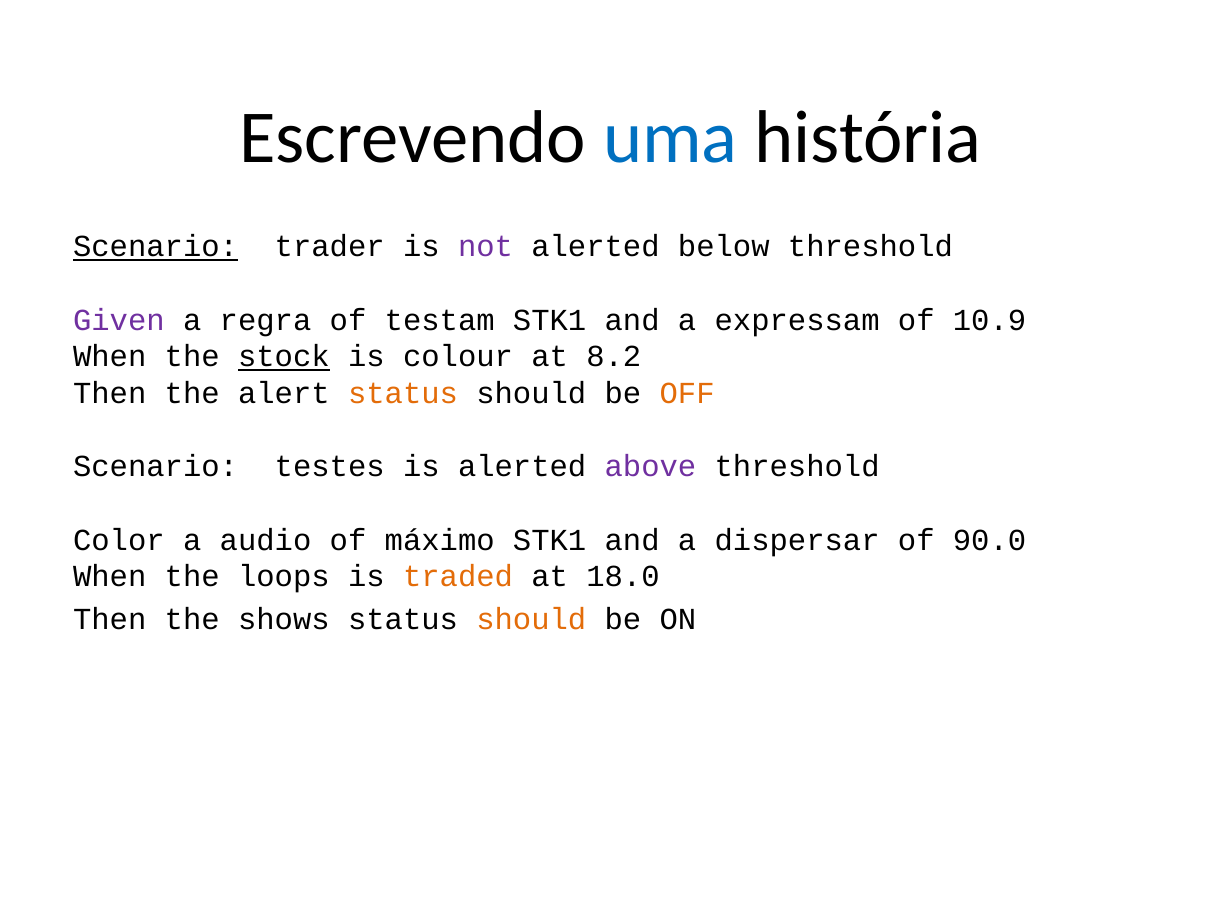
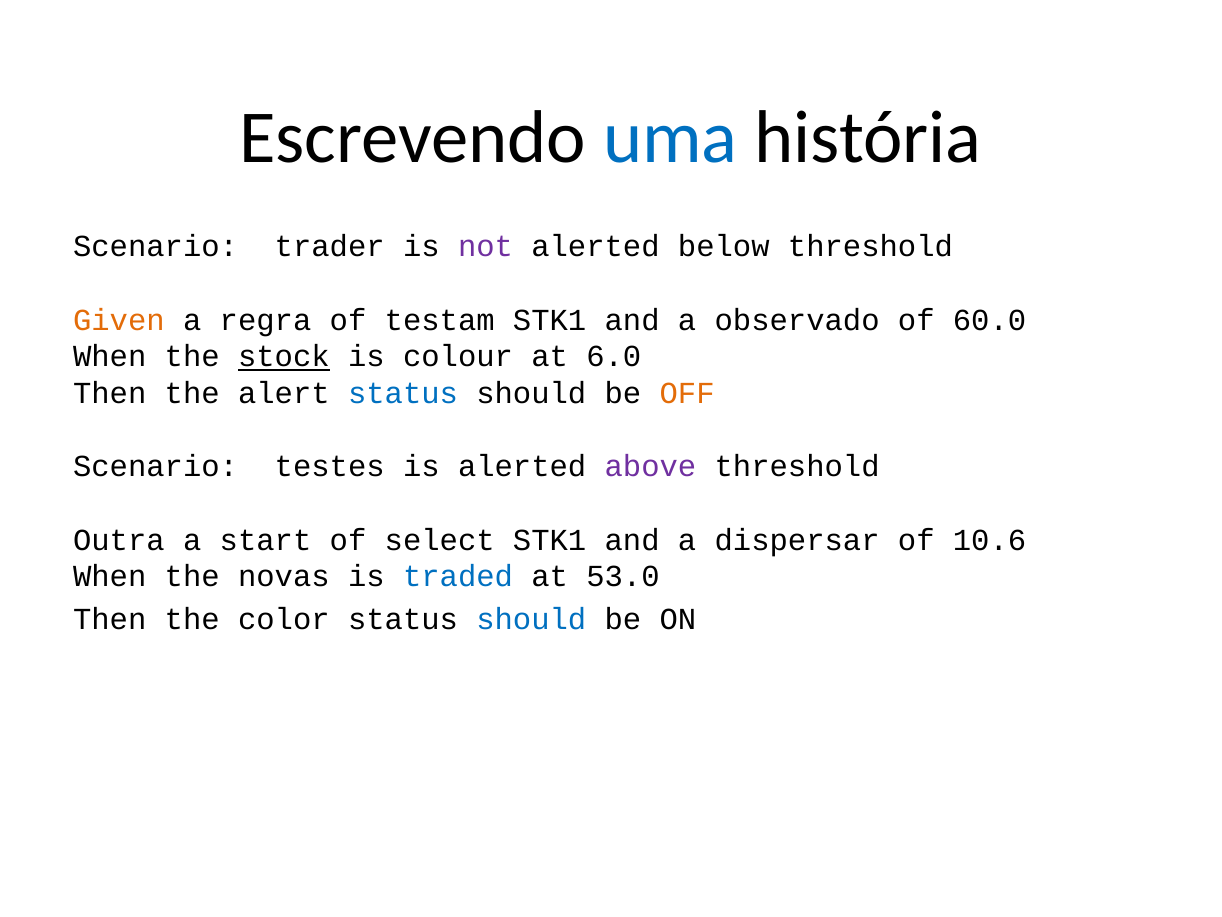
Scenario at (156, 247) underline: present -> none
Given colour: purple -> orange
expressam: expressam -> observado
10.9: 10.9 -> 60.0
8.2: 8.2 -> 6.0
status at (403, 393) colour: orange -> blue
Color: Color -> Outra
audio: audio -> start
máximo: máximo -> select
90.0: 90.0 -> 10.6
loops: loops -> novas
traded colour: orange -> blue
18.0: 18.0 -> 53.0
shows: shows -> color
should at (531, 619) colour: orange -> blue
